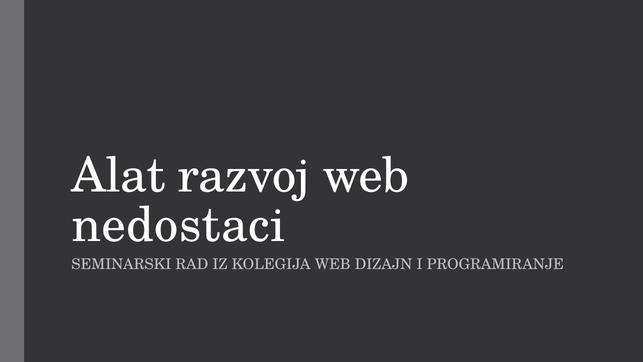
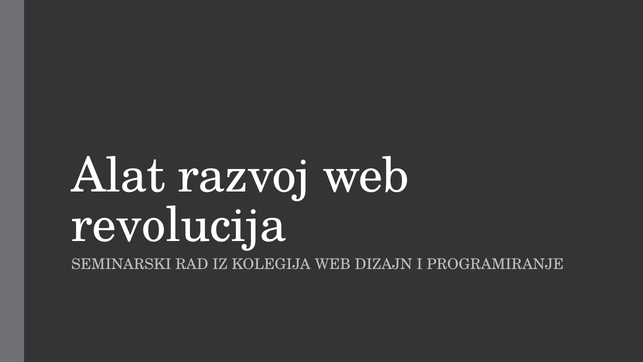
nedostaci: nedostaci -> revolucija
